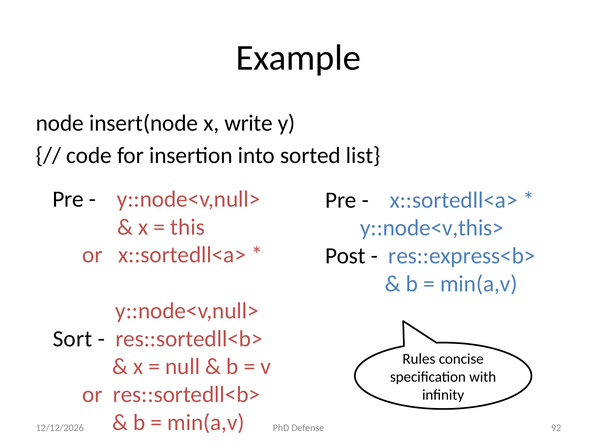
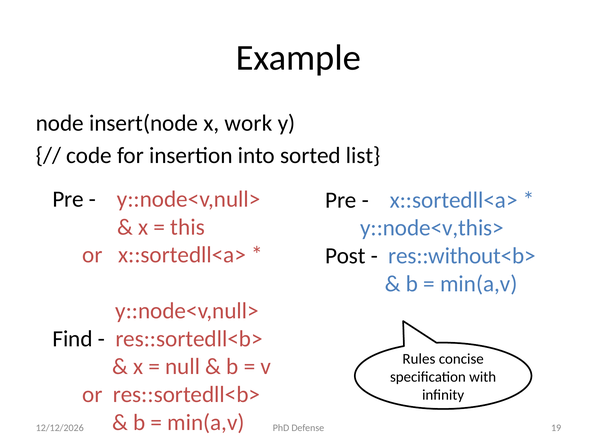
write: write -> work
res::express<b>: res::express<b> -> res::without<b>
Sort: Sort -> Find
92: 92 -> 19
